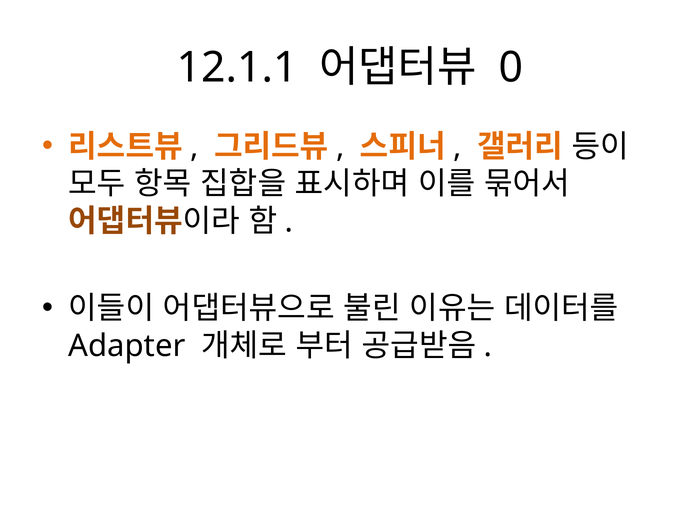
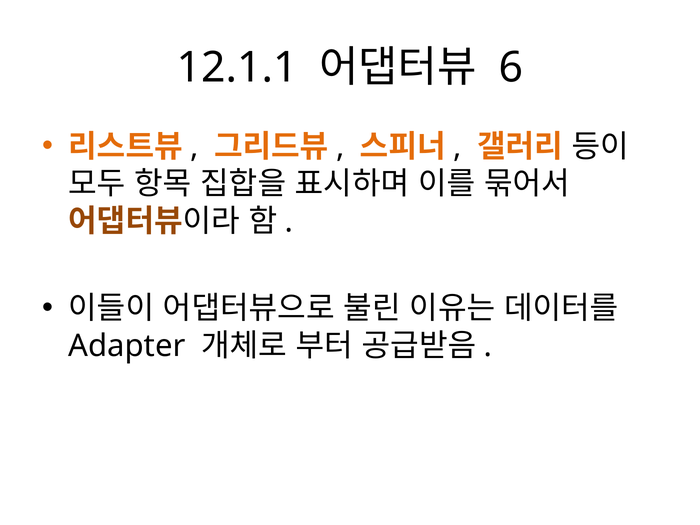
0: 0 -> 6
